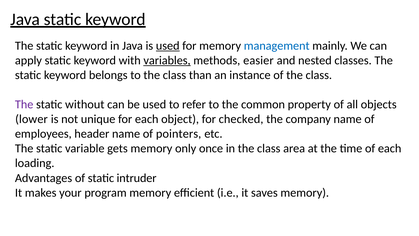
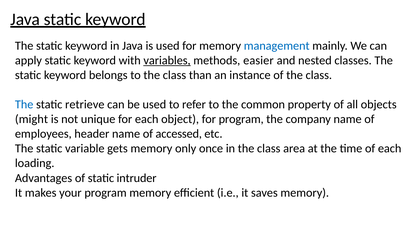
used at (168, 46) underline: present -> none
The at (24, 104) colour: purple -> blue
without: without -> retrieve
lower: lower -> might
for checked: checked -> program
pointers: pointers -> accessed
